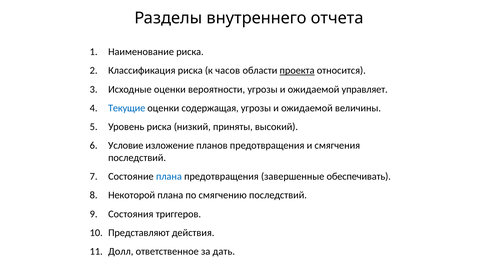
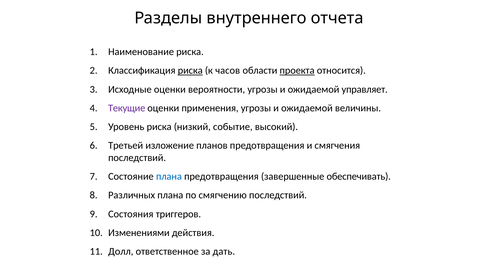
риска at (190, 71) underline: none -> present
Текущие colour: blue -> purple
содержащая: содержащая -> применения
приняты: приняты -> событие
Условие: Условие -> Третьей
Некоторой: Некоторой -> Различных
Представляют: Представляют -> Изменениями
